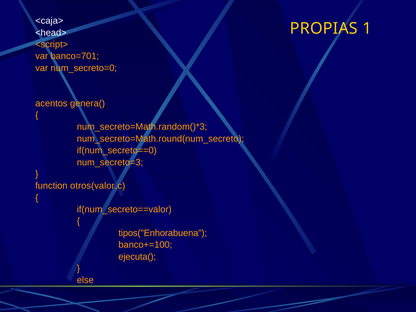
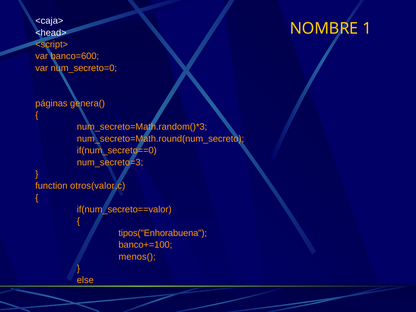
PROPIAS: PROPIAS -> NOMBRE
banco=701: banco=701 -> banco=600
acentos: acentos -> páginas
ejecuta(: ejecuta( -> menos(
